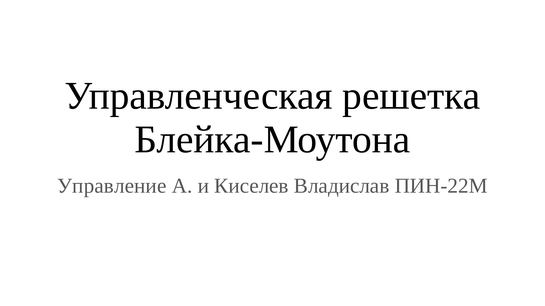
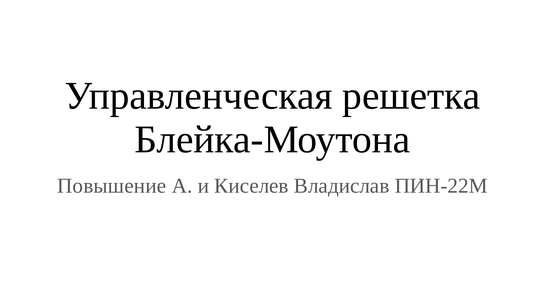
Управление: Управление -> Повышение
